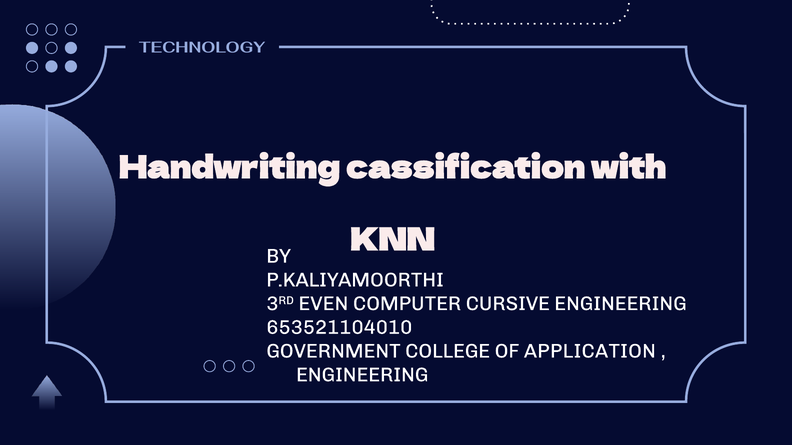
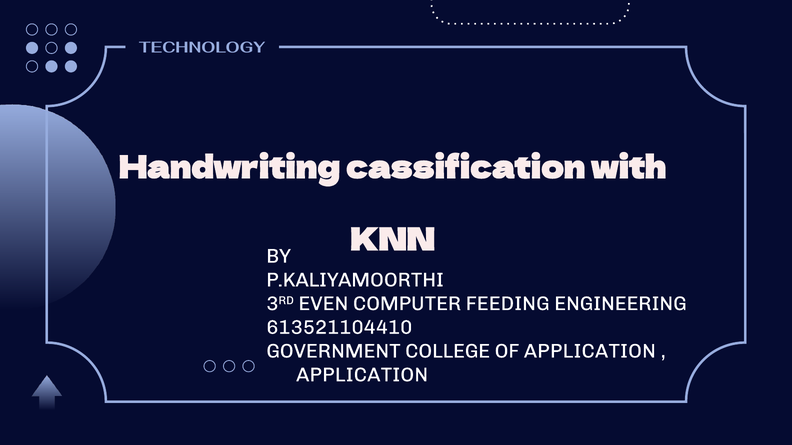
CURSIVE: CURSIVE -> FEEDING
653521104010: 653521104010 -> 613521104410
ENGINEERING at (362, 375): ENGINEERING -> APPLICATION
